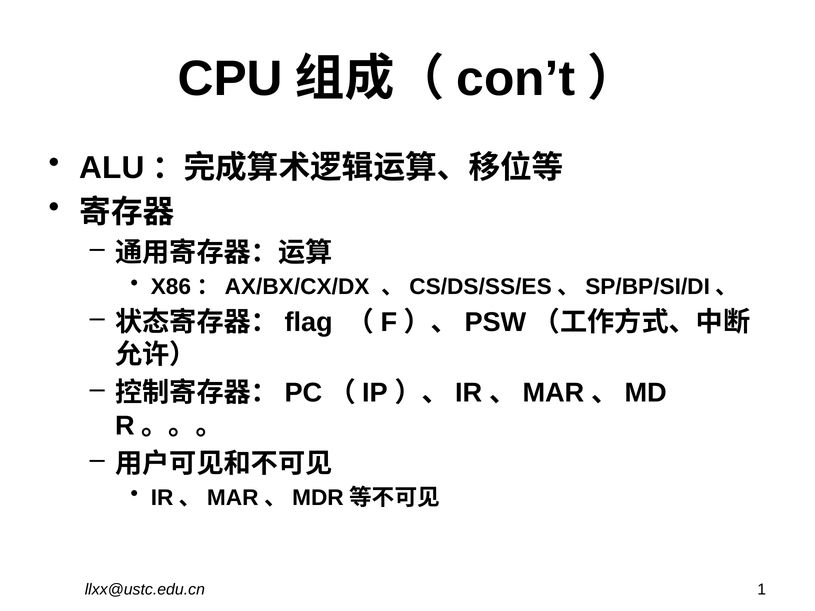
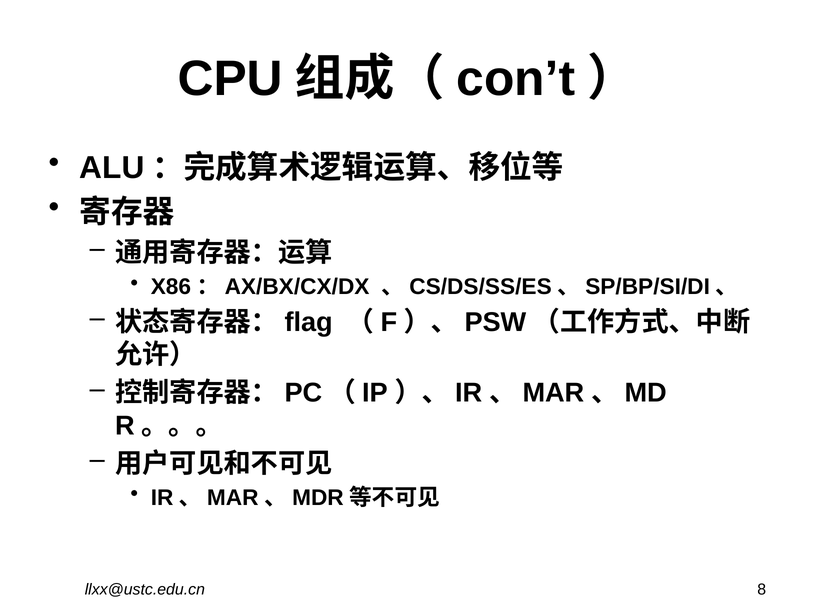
1: 1 -> 8
